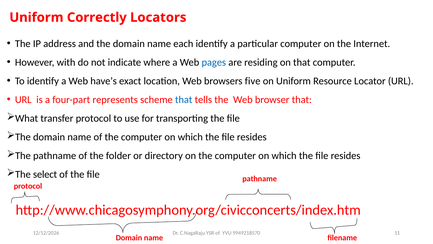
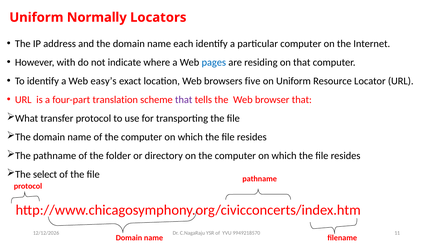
Correctly: Correctly -> Normally
have’s: have’s -> easy’s
represents: represents -> translation
that at (184, 100) colour: blue -> purple
